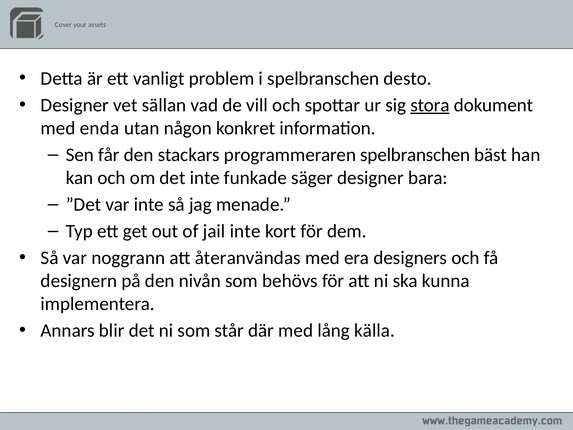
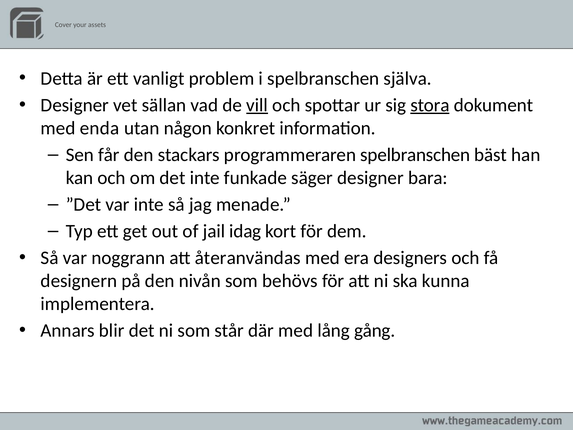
desto: desto -> själva
vill underline: none -> present
jail inte: inte -> idag
källa: källa -> gång
